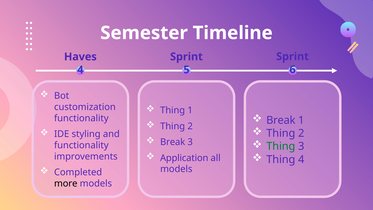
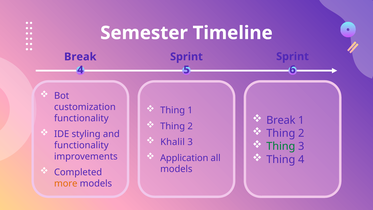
Haves at (80, 57): Haves -> Break
Break at (173, 142): Break -> Khalil
more colour: black -> orange
